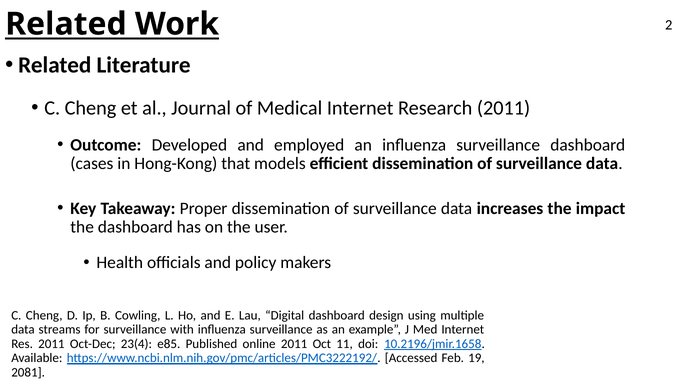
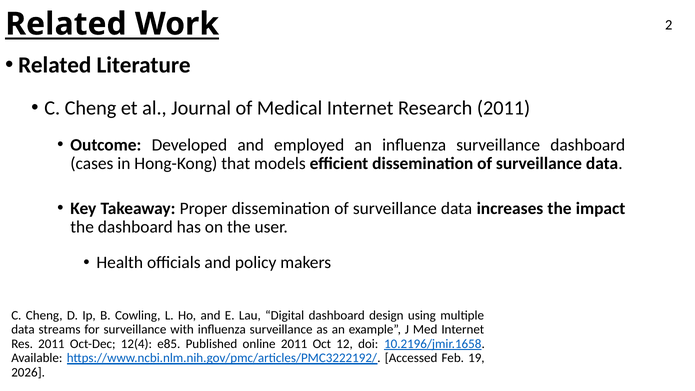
23(4: 23(4 -> 12(4
11: 11 -> 12
2081: 2081 -> 2026
